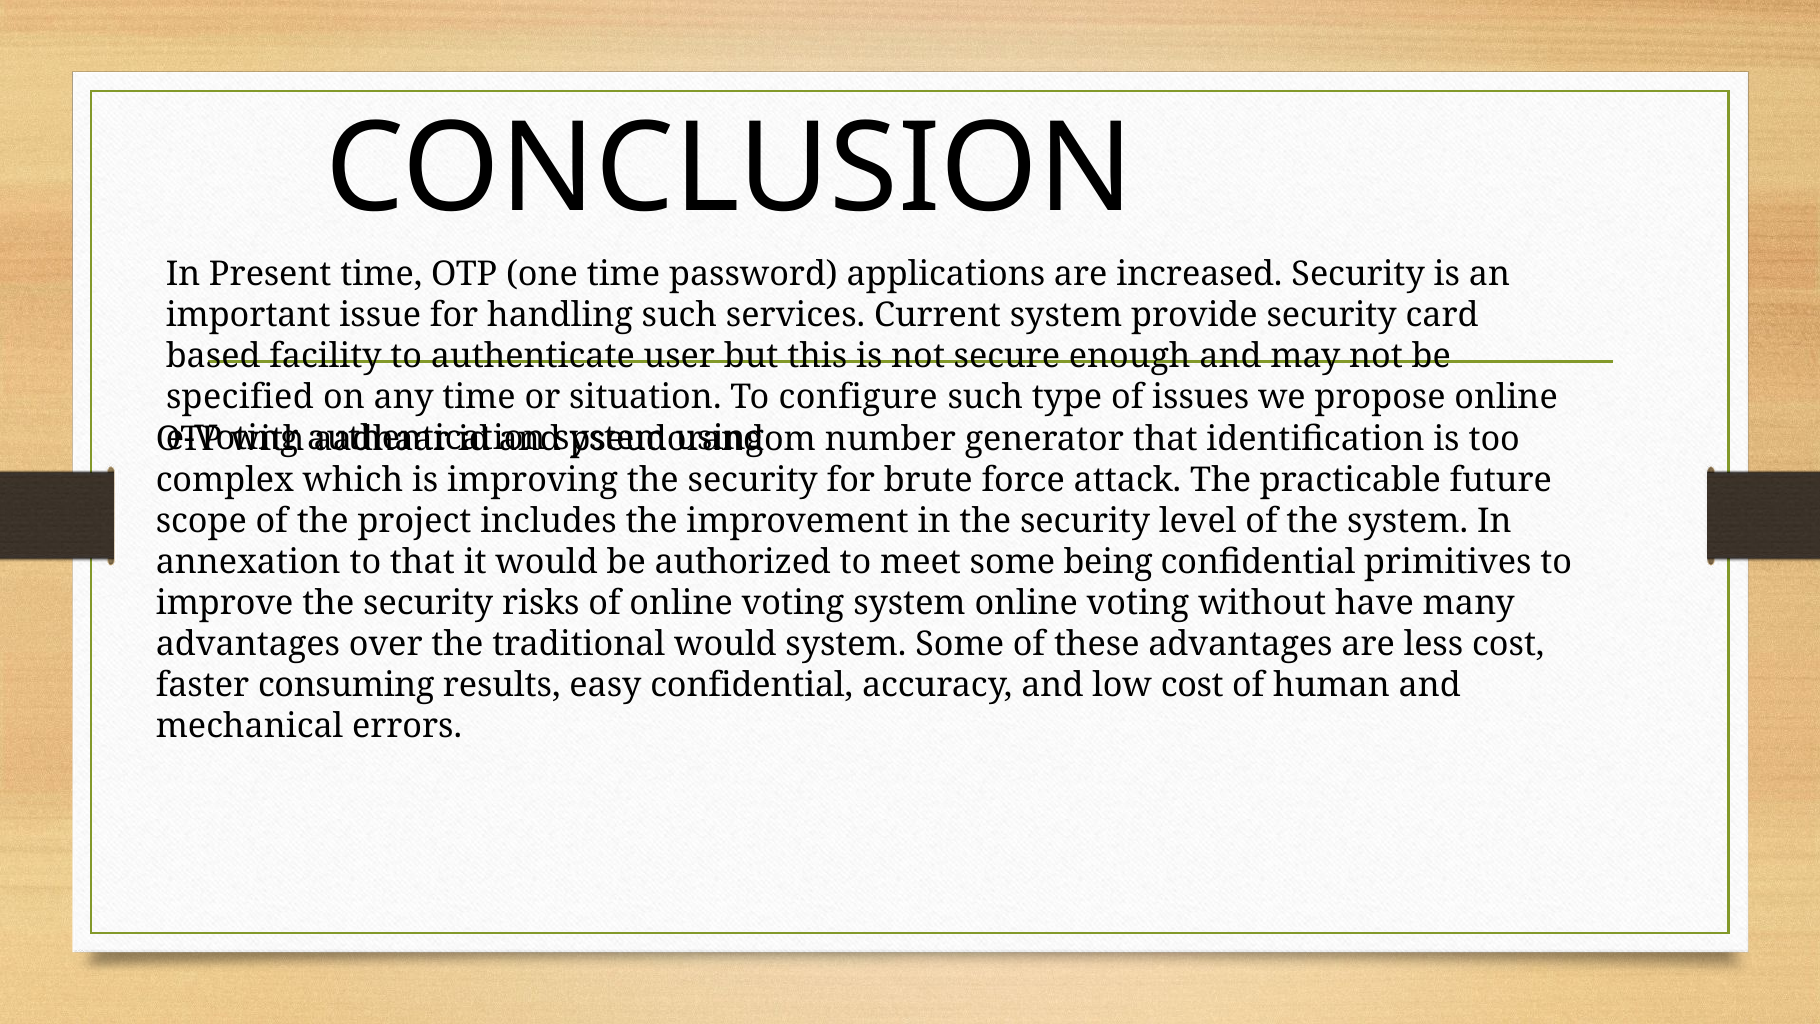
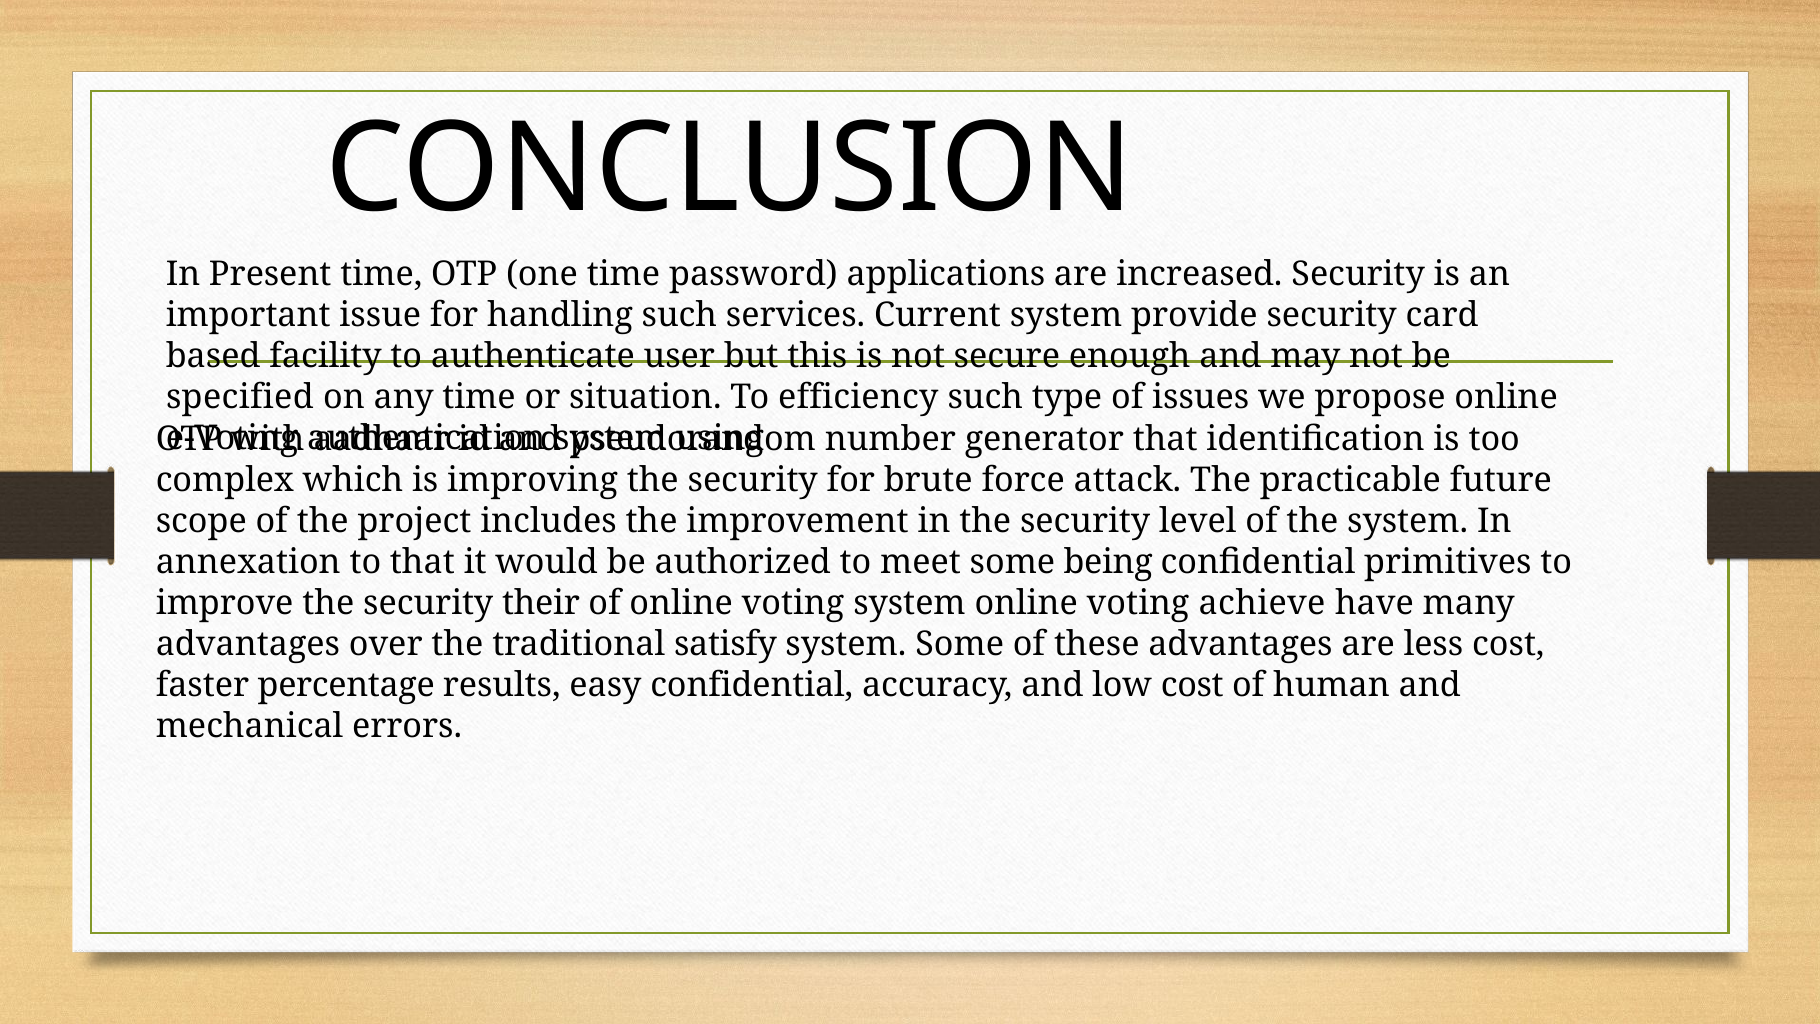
configure: configure -> efficiency
risks: risks -> their
without: without -> achieve
traditional would: would -> satisfy
consuming: consuming -> percentage
